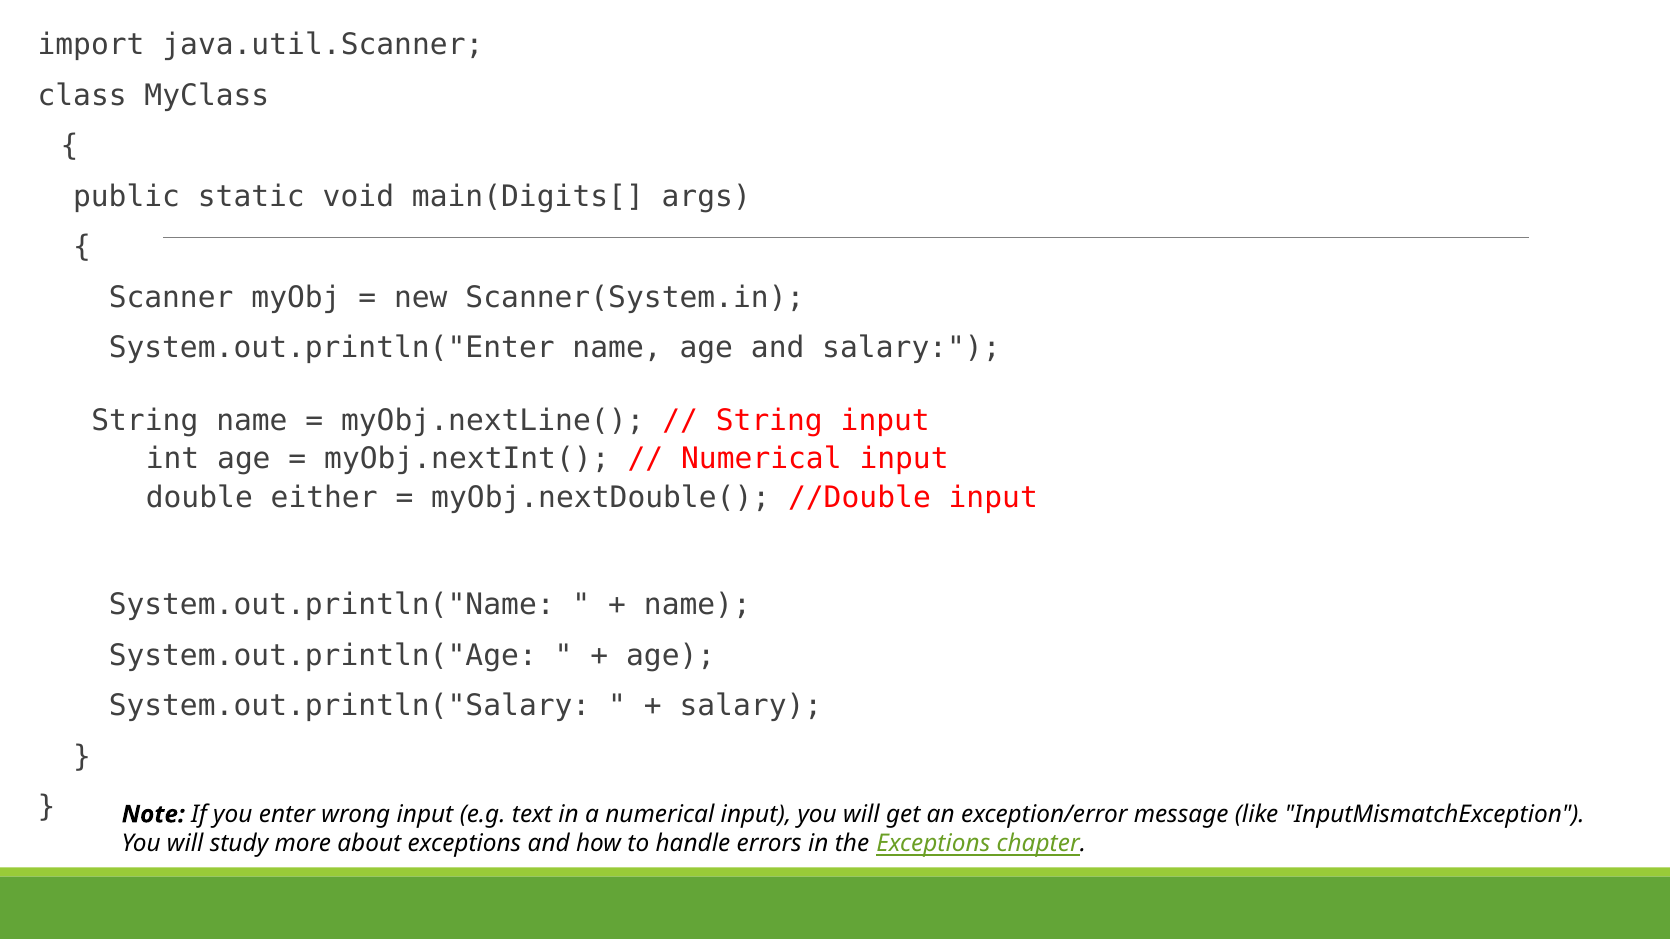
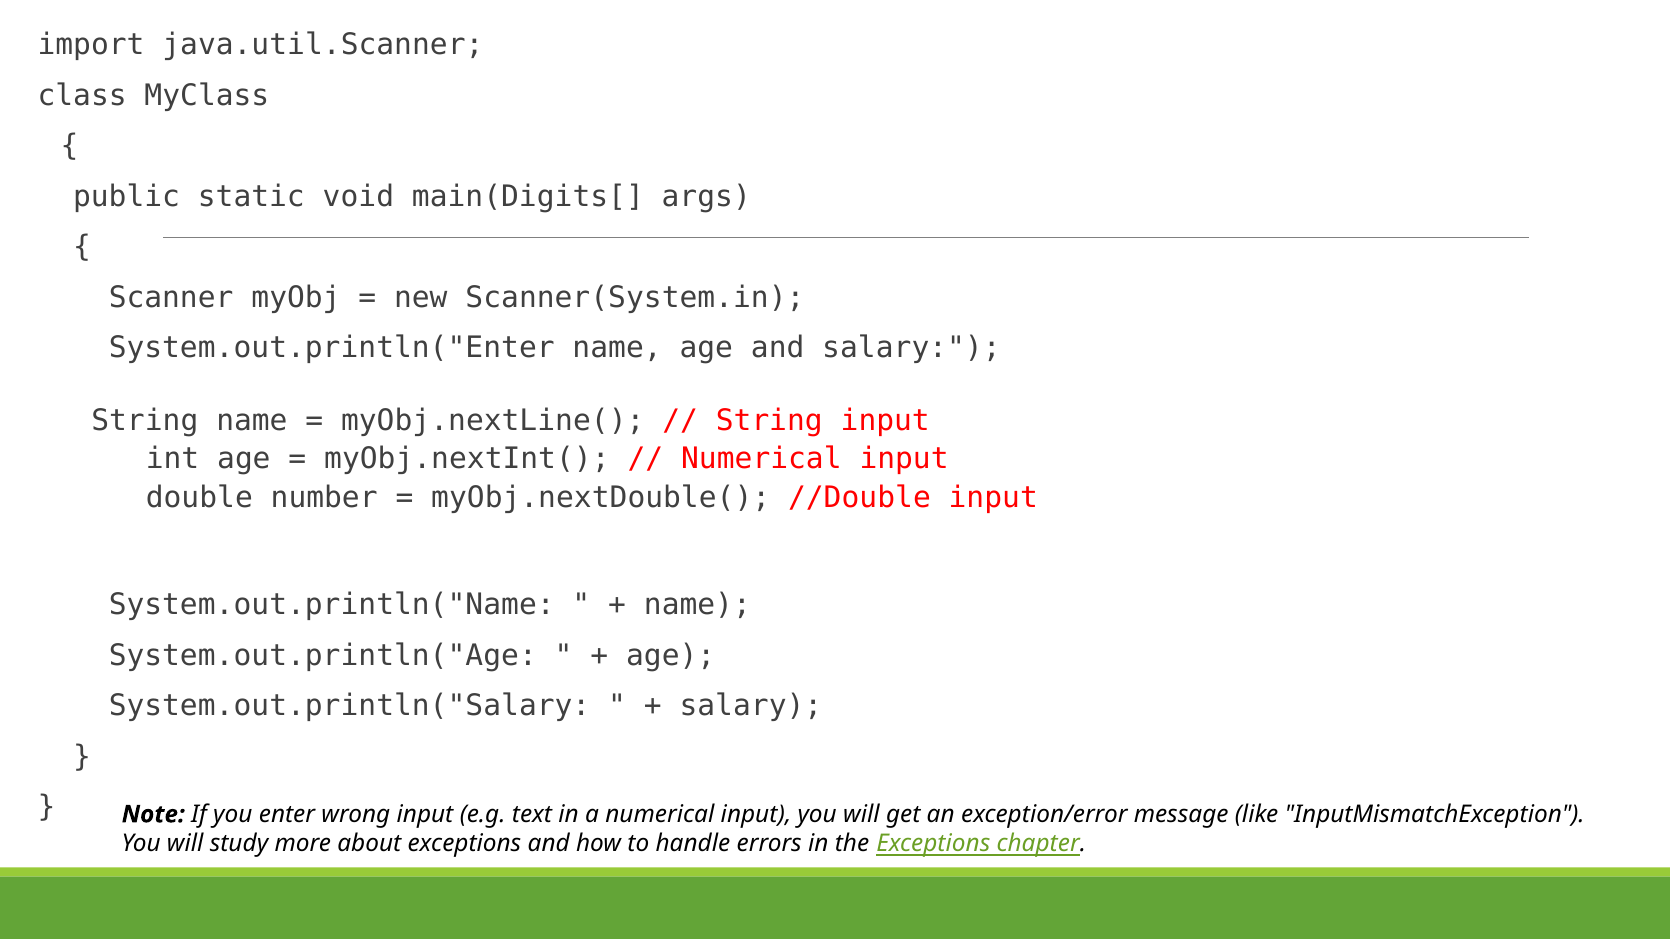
either: either -> number
